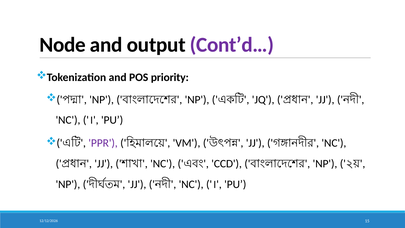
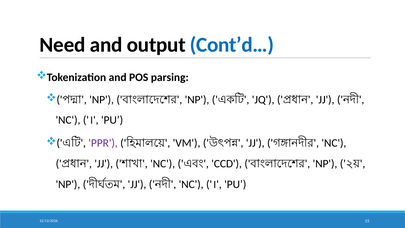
Node: Node -> Need
Cont’d… colour: purple -> blue
priority: priority -> parsing
